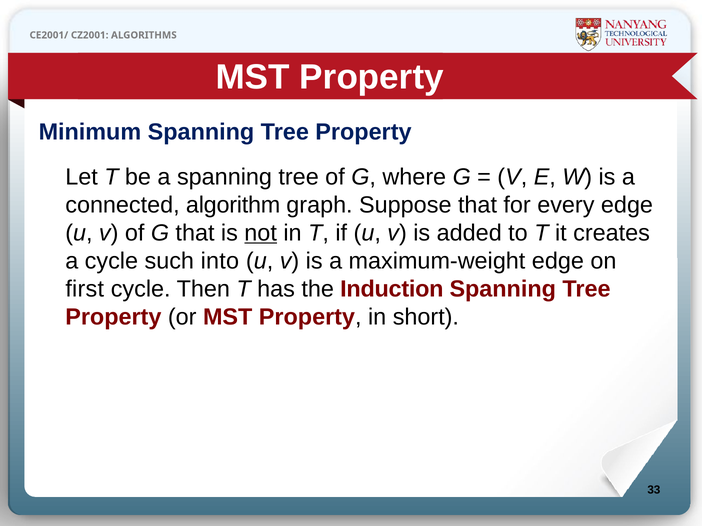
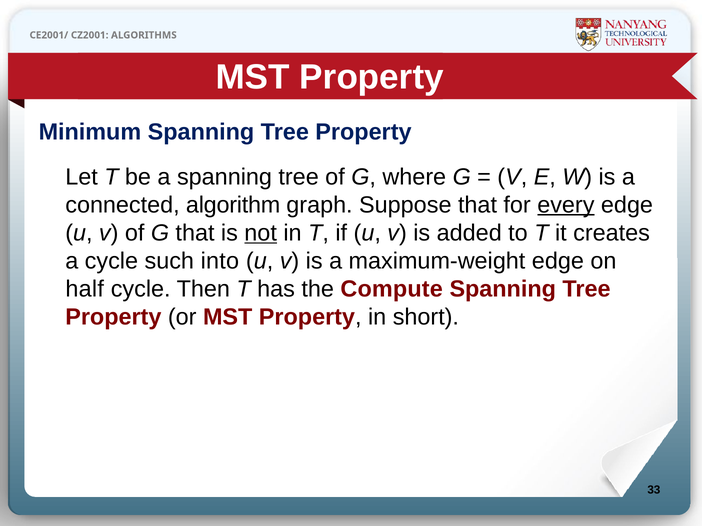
every underline: none -> present
first: first -> half
Induction: Induction -> Compute
